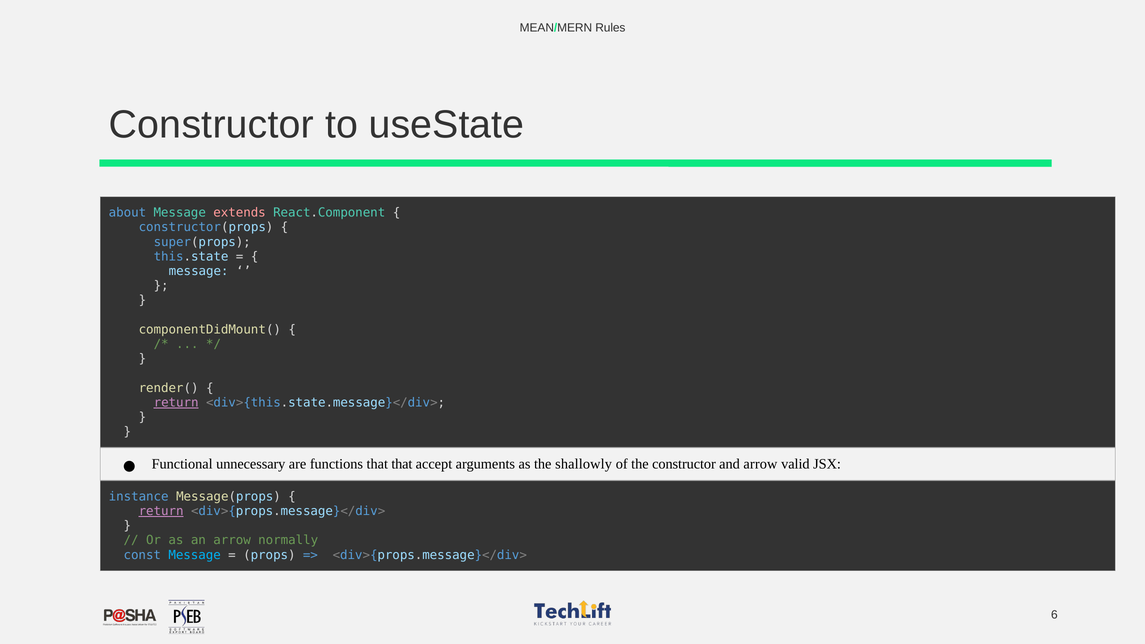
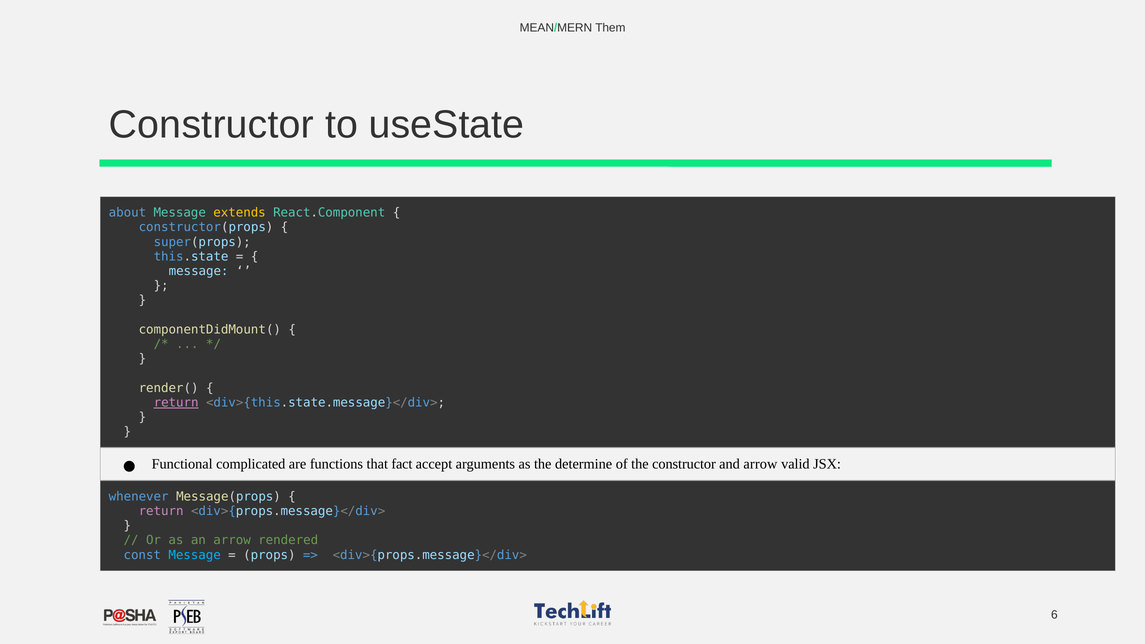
Rules: Rules -> Them
extends colour: pink -> yellow
unnecessary: unnecessary -> complicated
that that: that -> fact
shallowly: shallowly -> determine
instance: instance -> whenever
return at (161, 511) underline: present -> none
normally: normally -> rendered
